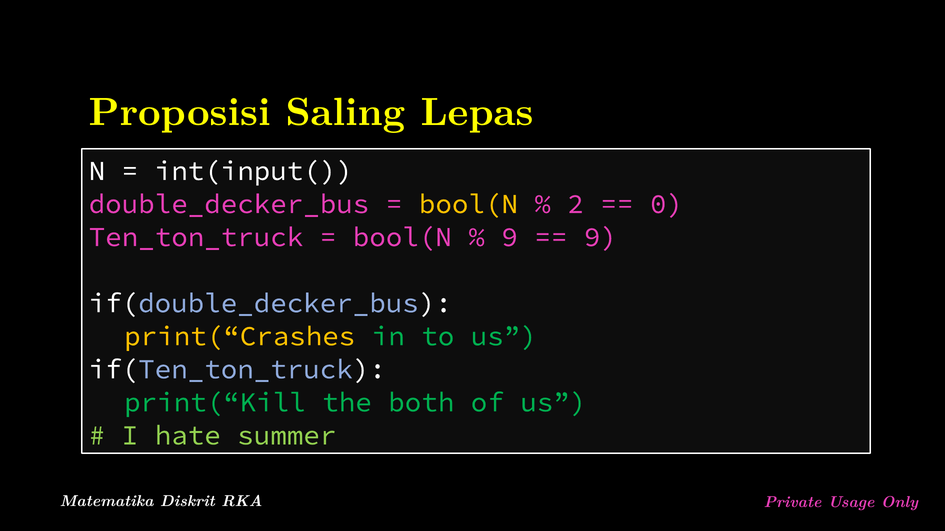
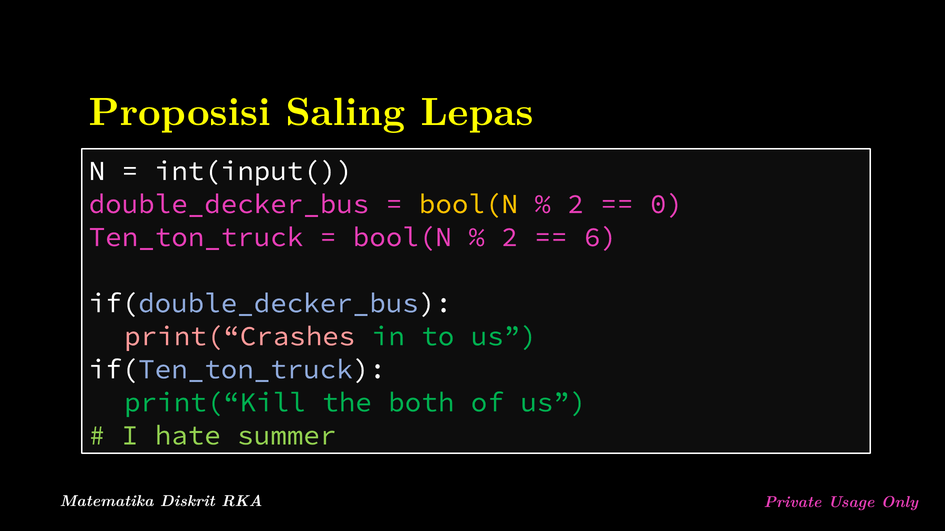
9 at (510, 237): 9 -> 2
9 at (601, 237): 9 -> 6
print(“Crashes colour: yellow -> pink
